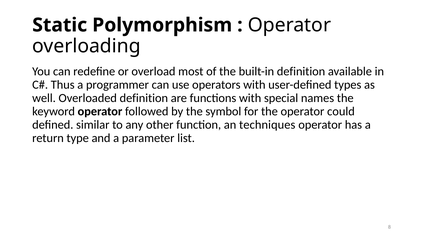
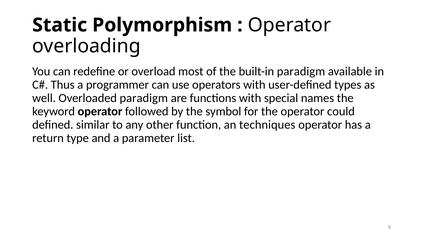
built-in definition: definition -> paradigm
Overloaded definition: definition -> paradigm
